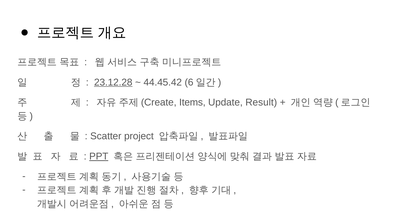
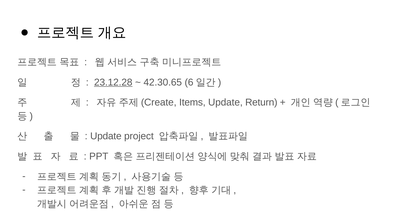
44.45.42: 44.45.42 -> 42.30.65
Result: Result -> Return
Scatter at (106, 136): Scatter -> Update
PPT underline: present -> none
